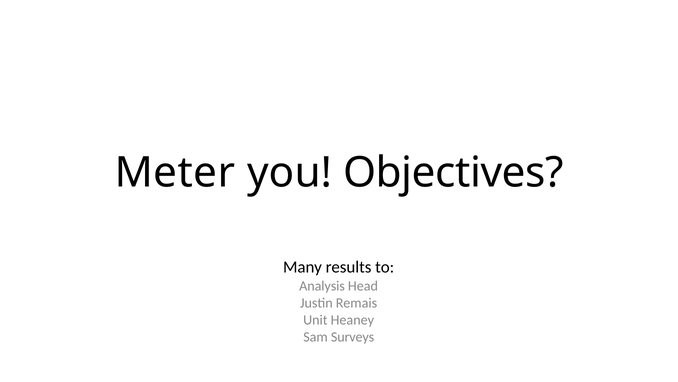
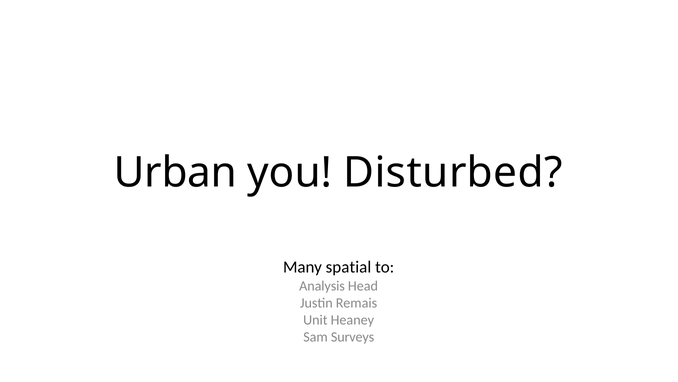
Meter: Meter -> Urban
Objectives: Objectives -> Disturbed
results: results -> spatial
